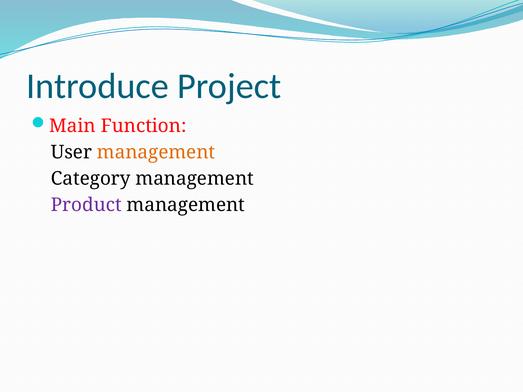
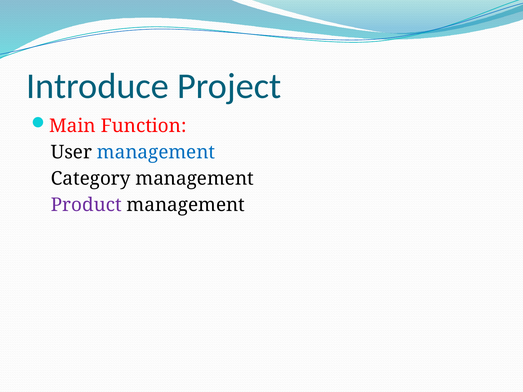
management at (156, 152) colour: orange -> blue
